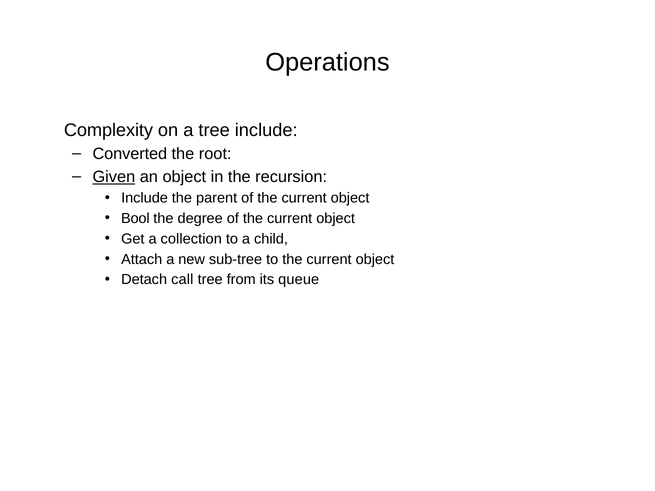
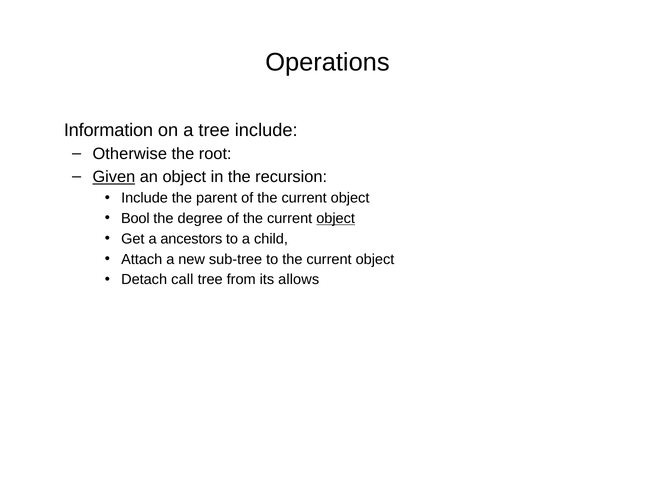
Complexity: Complexity -> Information
Converted: Converted -> Otherwise
object at (336, 219) underline: none -> present
collection: collection -> ancestors
queue: queue -> allows
